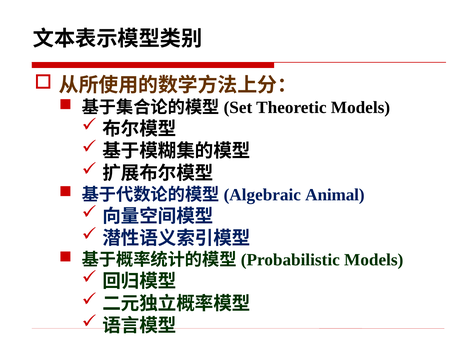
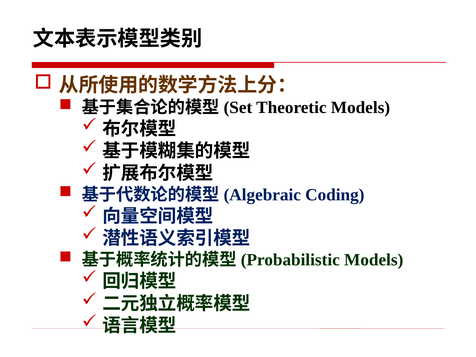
Animal: Animal -> Coding
